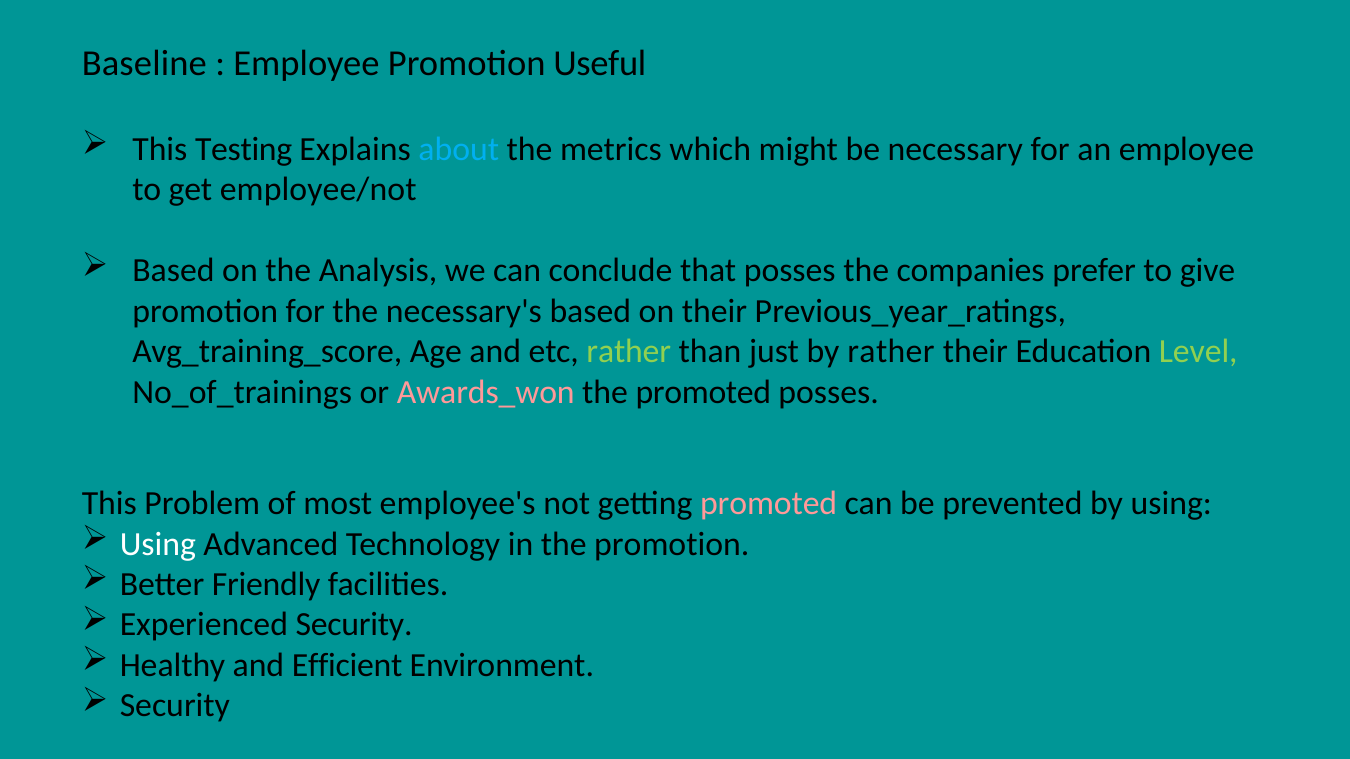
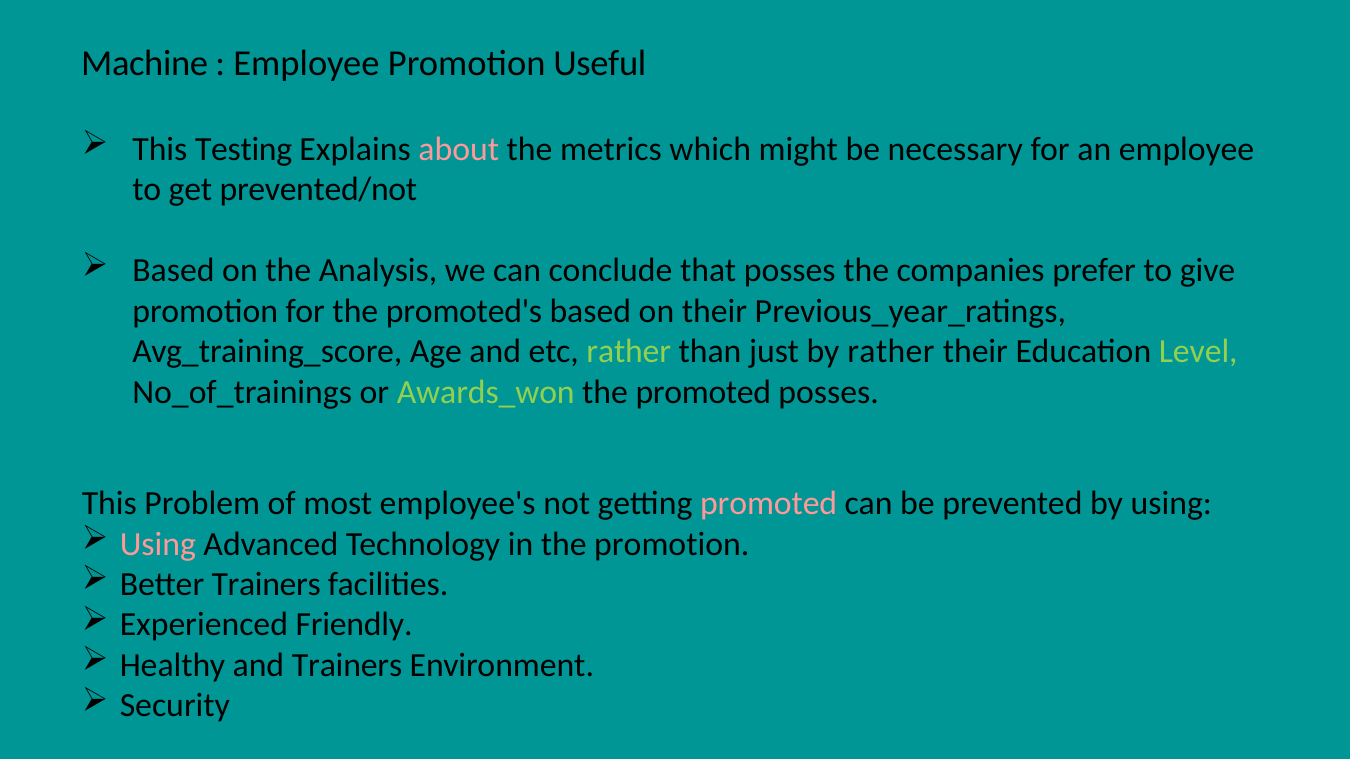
Baseline: Baseline -> Machine
about colour: light blue -> pink
employee/not: employee/not -> prevented/not
necessary's: necessary's -> promoted's
Awards_won colour: pink -> light green
Using at (158, 544) colour: white -> pink
Better Friendly: Friendly -> Trainers
Experienced Security: Security -> Friendly
and Efficient: Efficient -> Trainers
